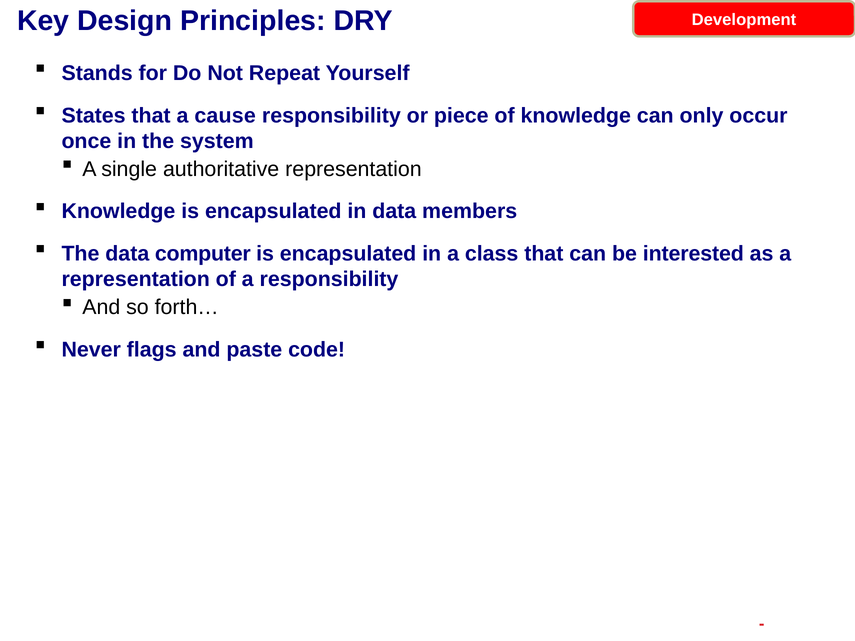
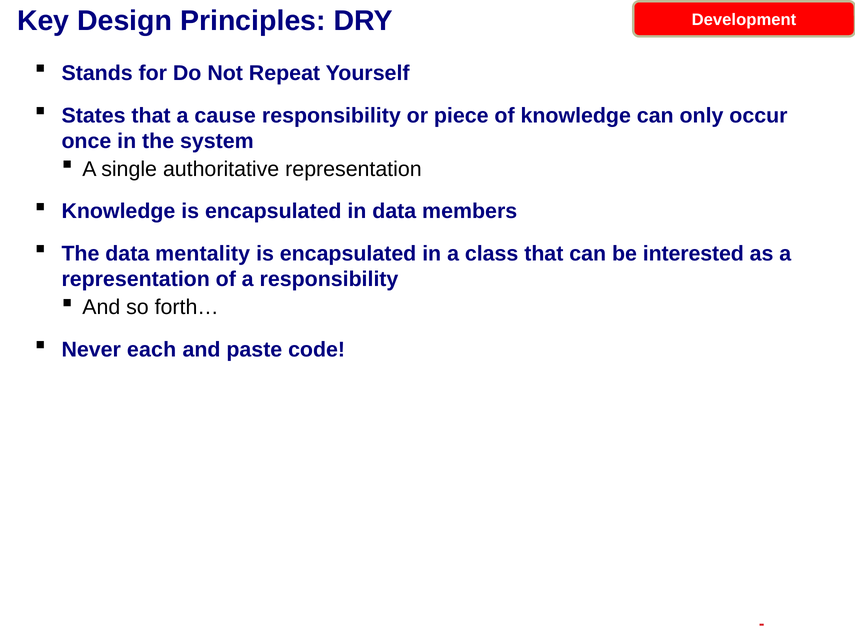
computer: computer -> mentality
flags: flags -> each
